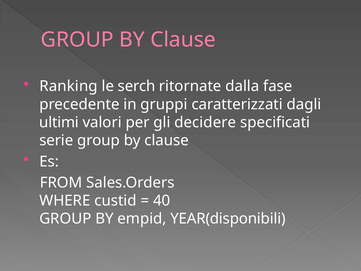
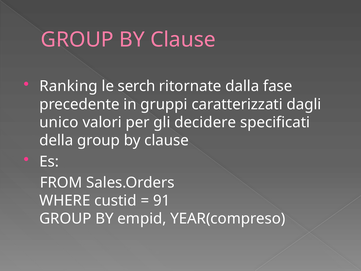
ultimi: ultimi -> unico
serie: serie -> della
40: 40 -> 91
YEAR(disponibili: YEAR(disponibili -> YEAR(compreso
